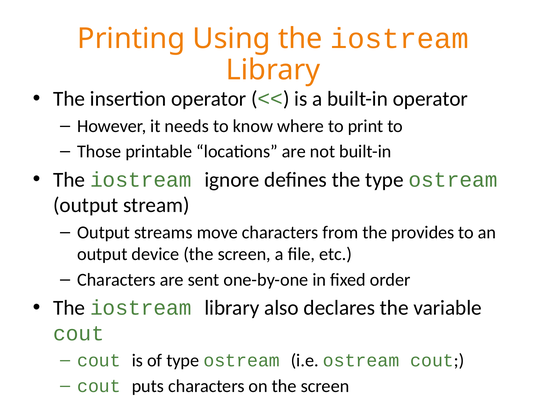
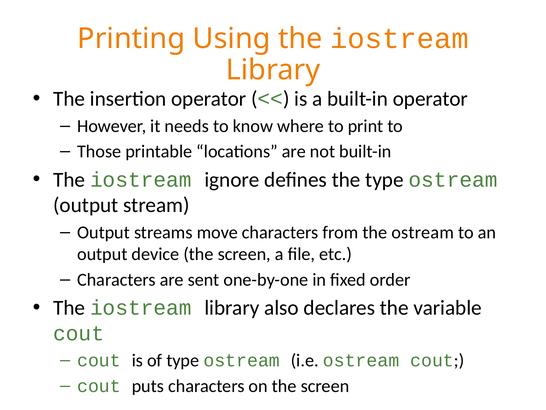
the provides: provides -> ostream
